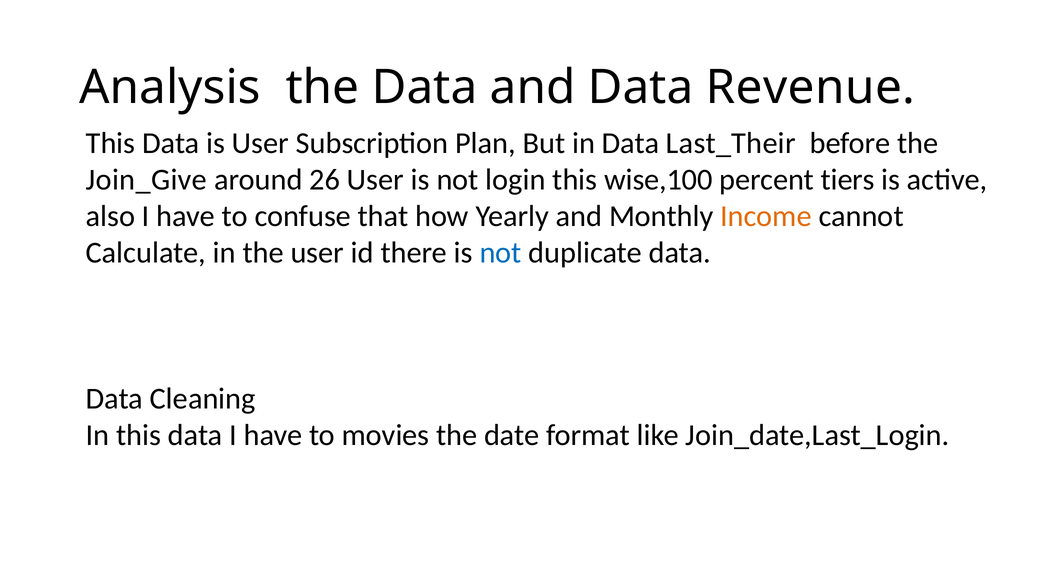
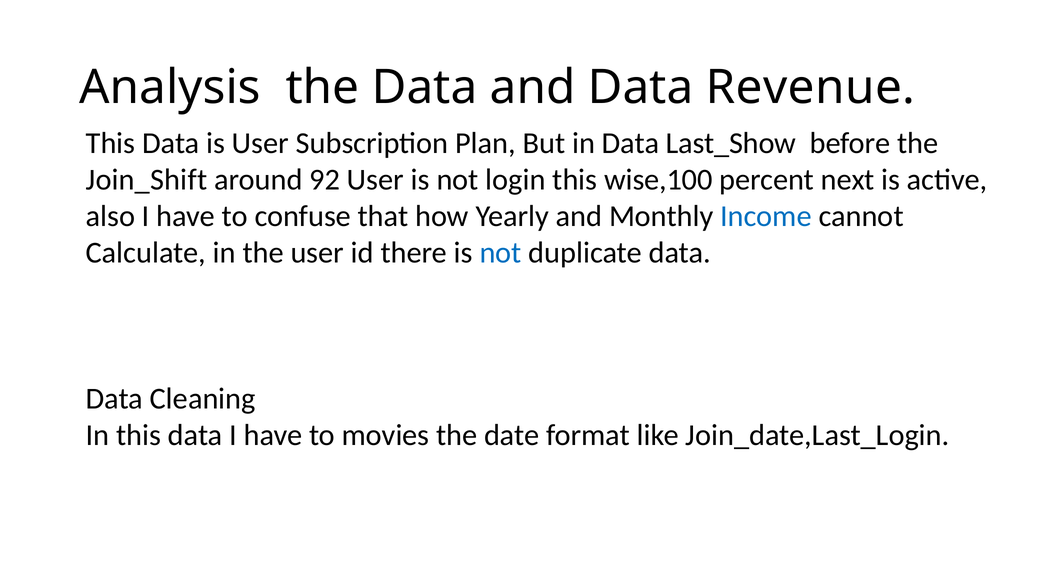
Last_Their: Last_Their -> Last_Show
Join_Give: Join_Give -> Join_Shift
26: 26 -> 92
tiers: tiers -> next
Income colour: orange -> blue
